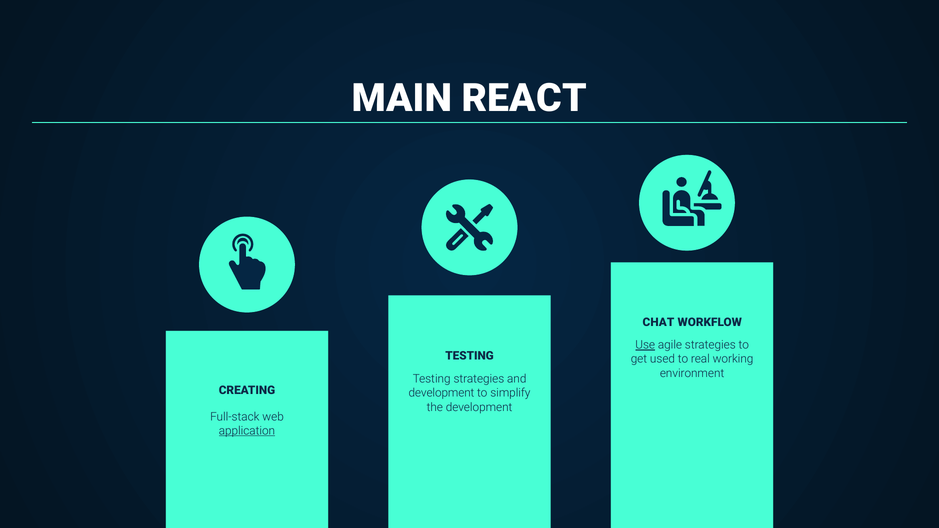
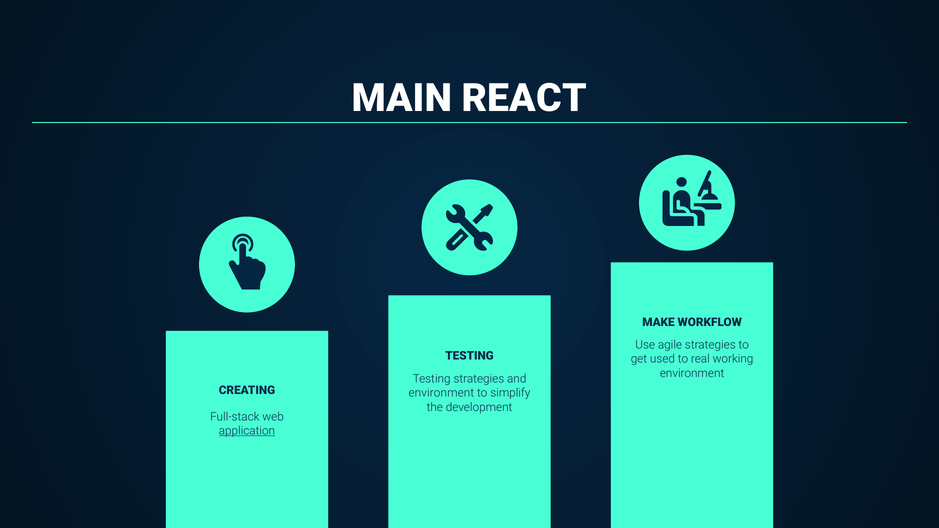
CHAT: CHAT -> MAKE
Use underline: present -> none
development at (441, 393): development -> environment
